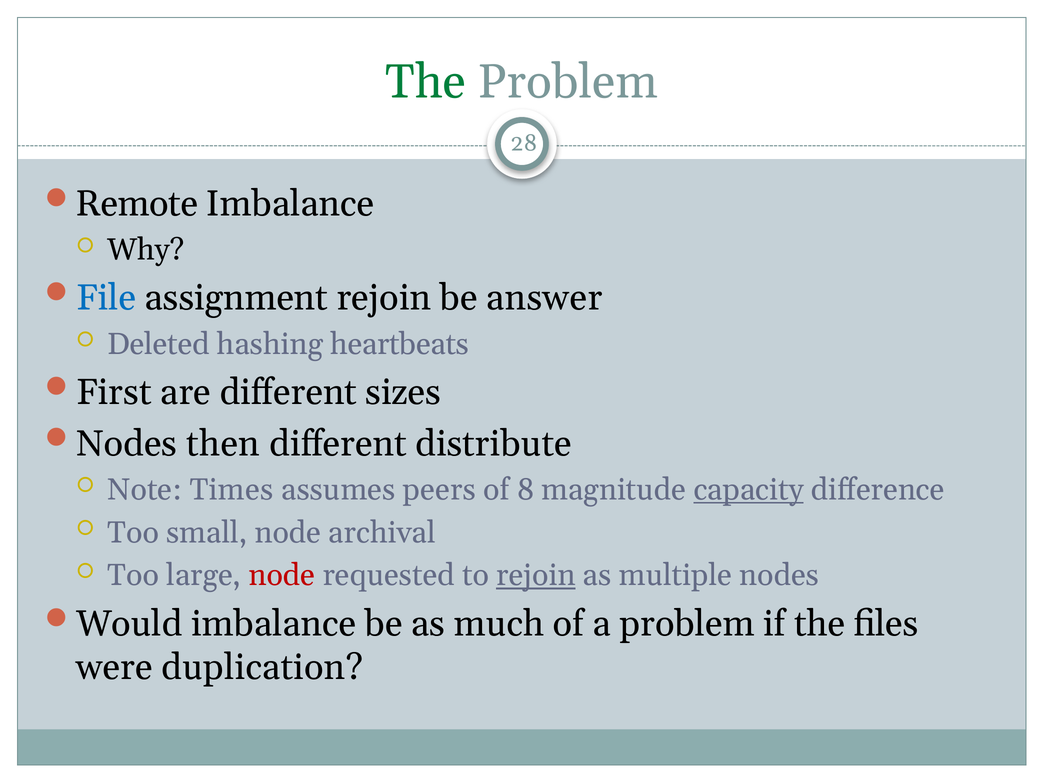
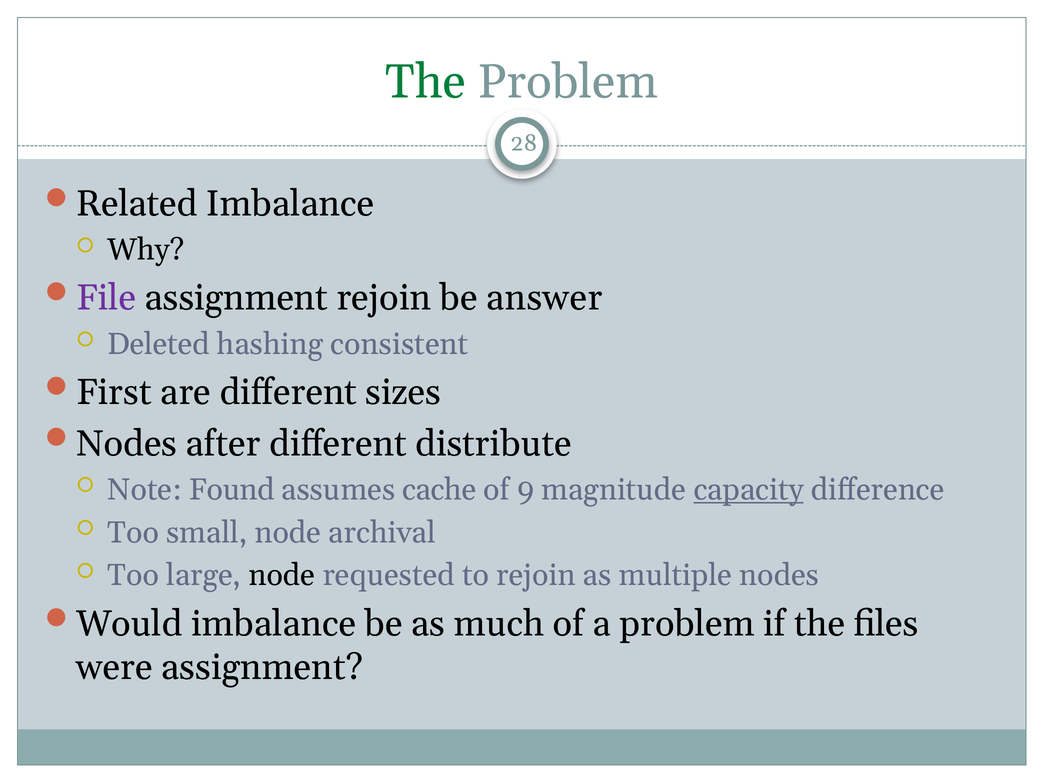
Remote: Remote -> Related
File colour: blue -> purple
heartbeats: heartbeats -> consistent
then: then -> after
Times: Times -> Found
peers: peers -> cache
8: 8 -> 9
node at (282, 575) colour: red -> black
rejoin at (536, 575) underline: present -> none
were duplication: duplication -> assignment
